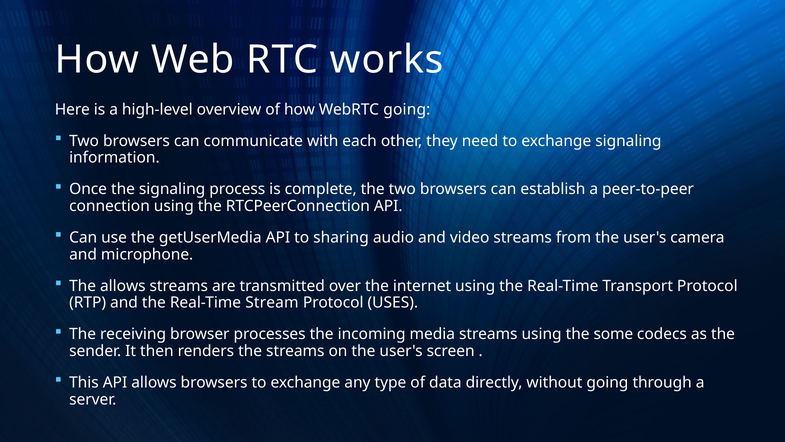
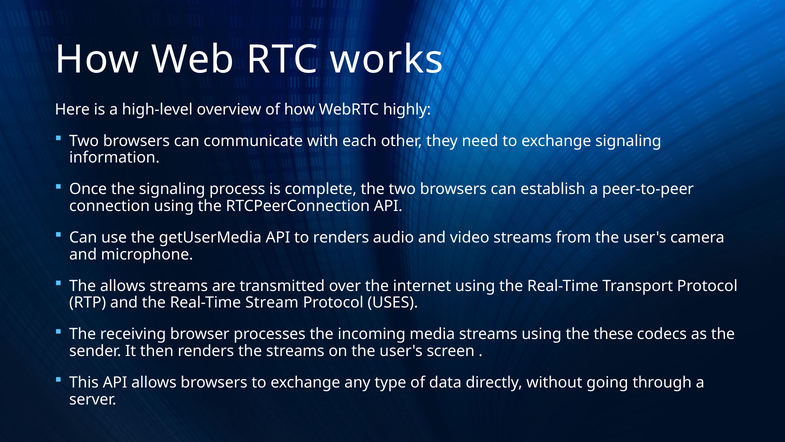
WebRTC going: going -> highly
to sharing: sharing -> renders
some: some -> these
